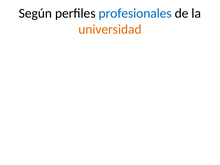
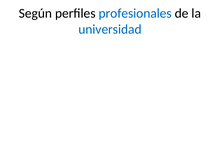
universidad colour: orange -> blue
